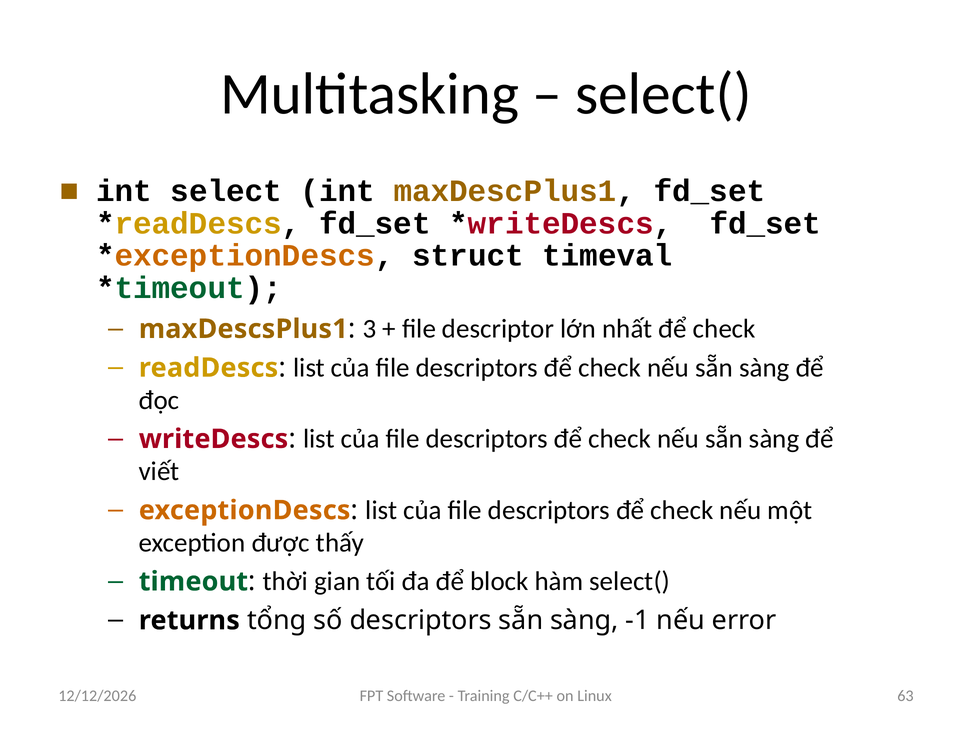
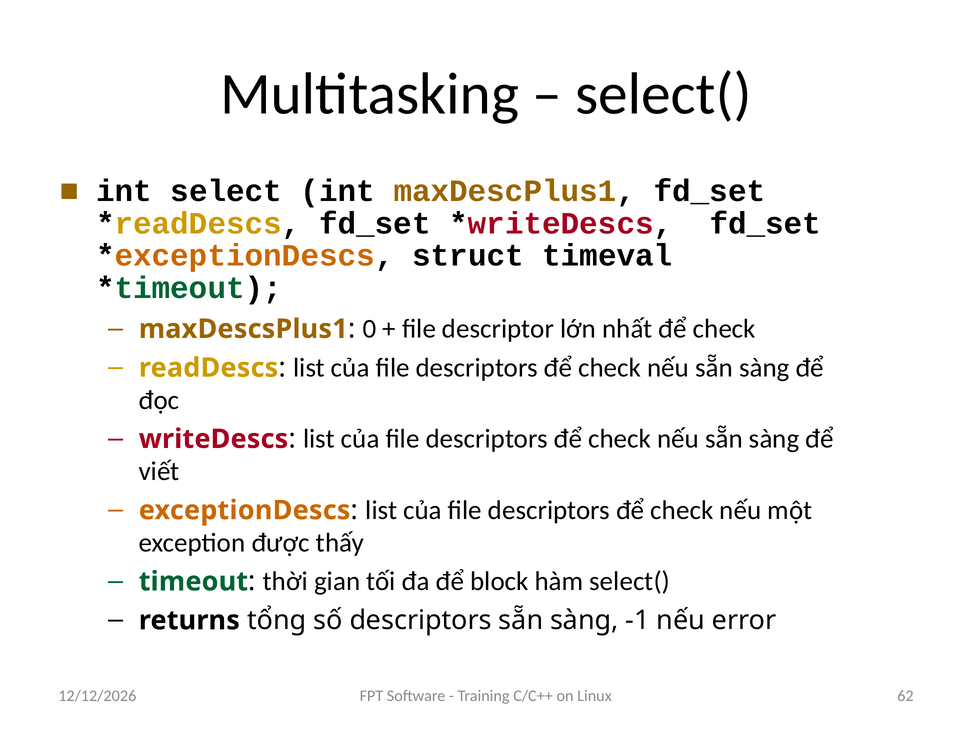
3: 3 -> 0
63: 63 -> 62
